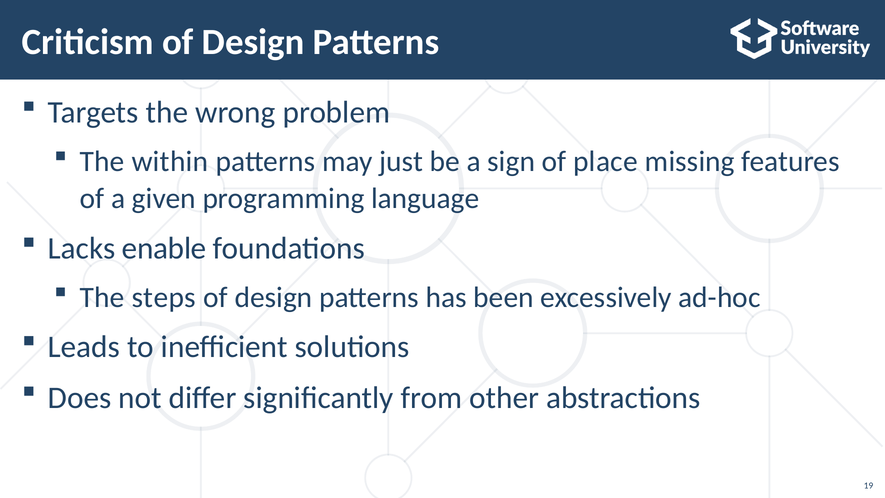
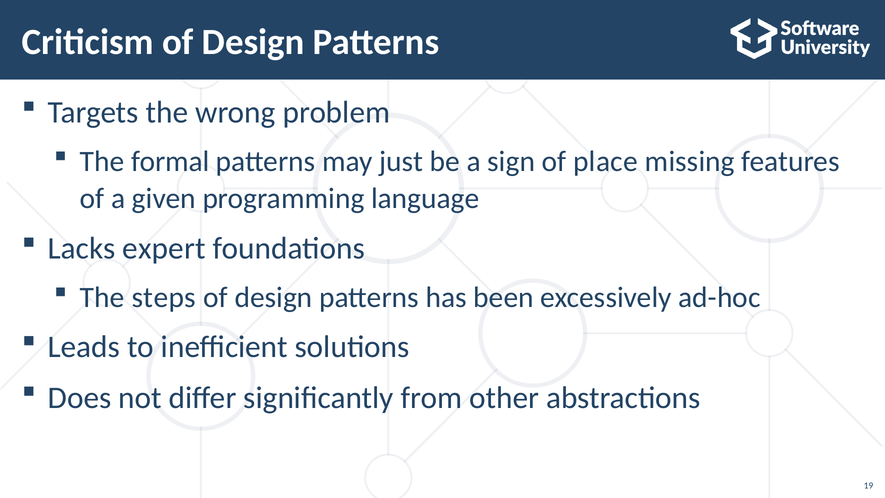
within: within -> formal
enable: enable -> expert
